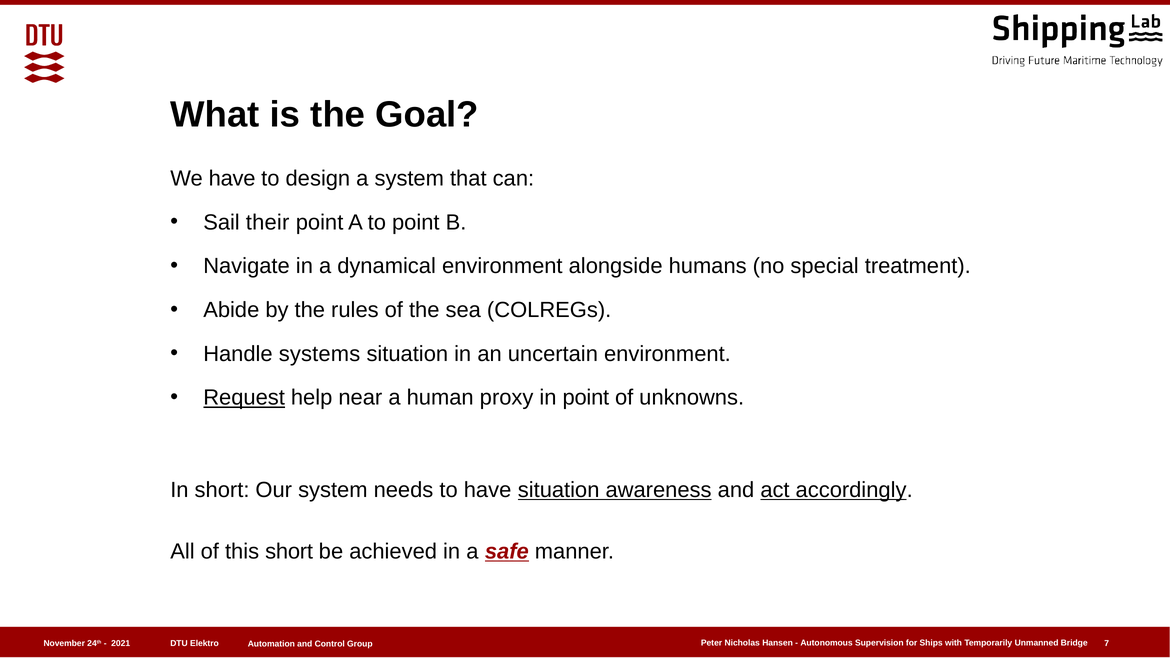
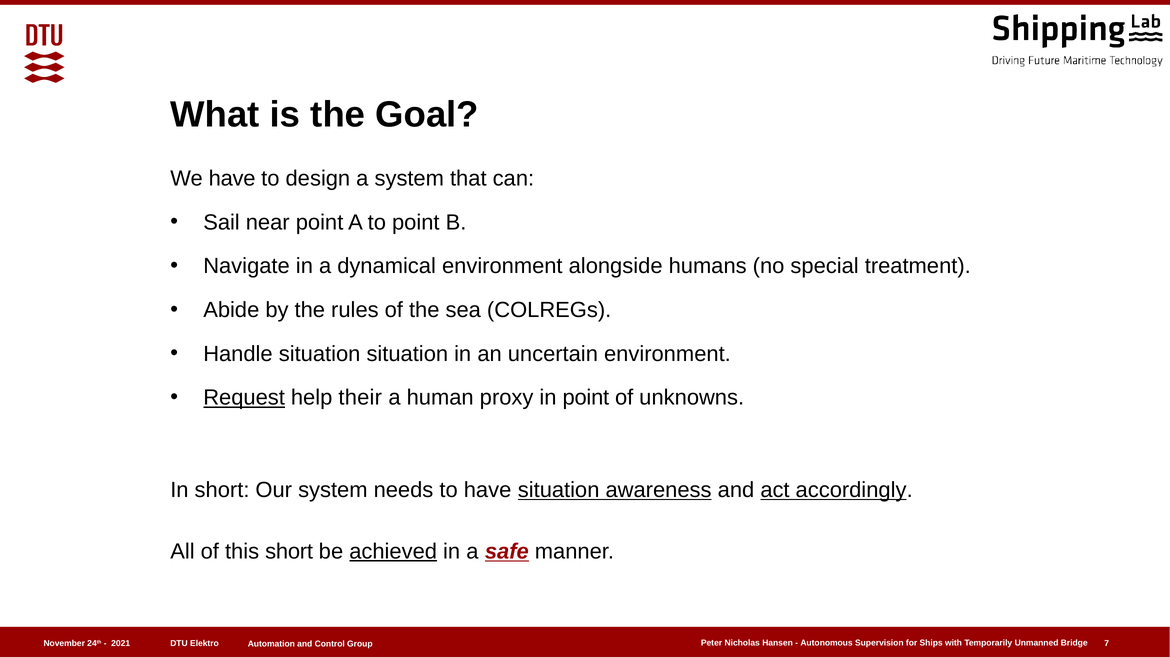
their: their -> near
Handle systems: systems -> situation
near: near -> their
achieved underline: none -> present
